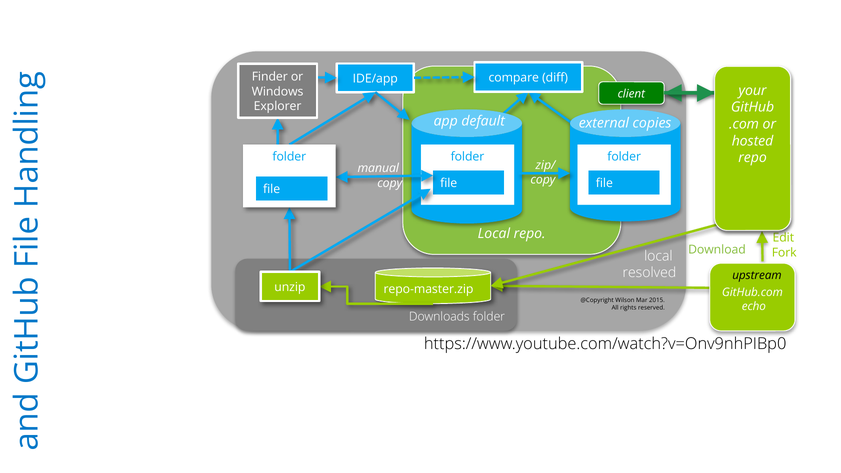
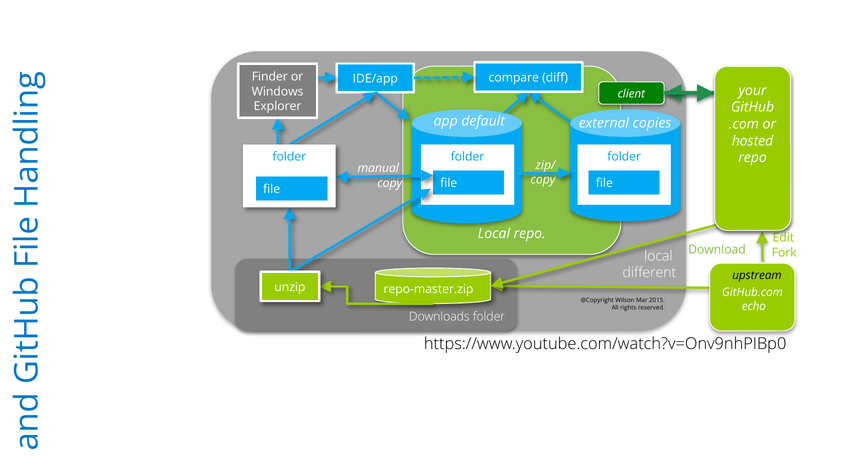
resolved: resolved -> different
